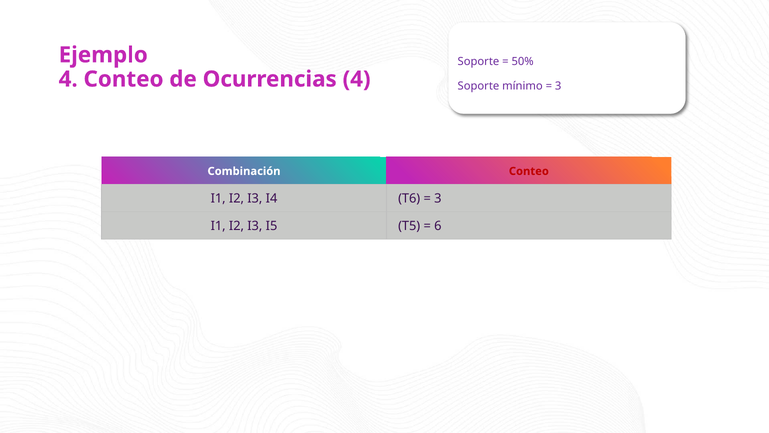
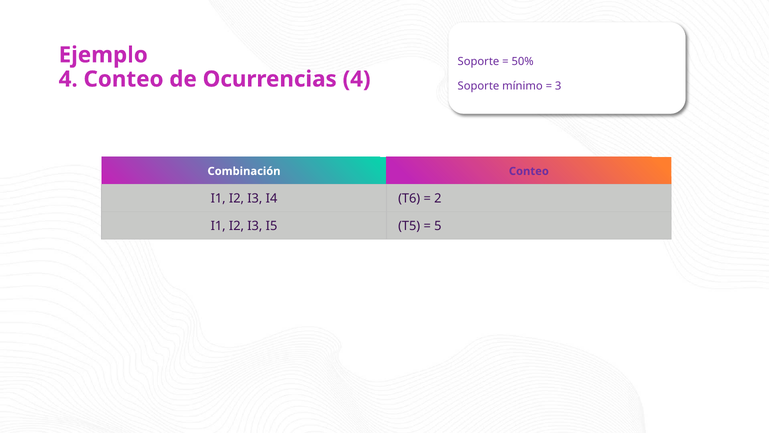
Conteo at (529, 171) colour: red -> purple
3 at (438, 199): 3 -> 2
6: 6 -> 5
